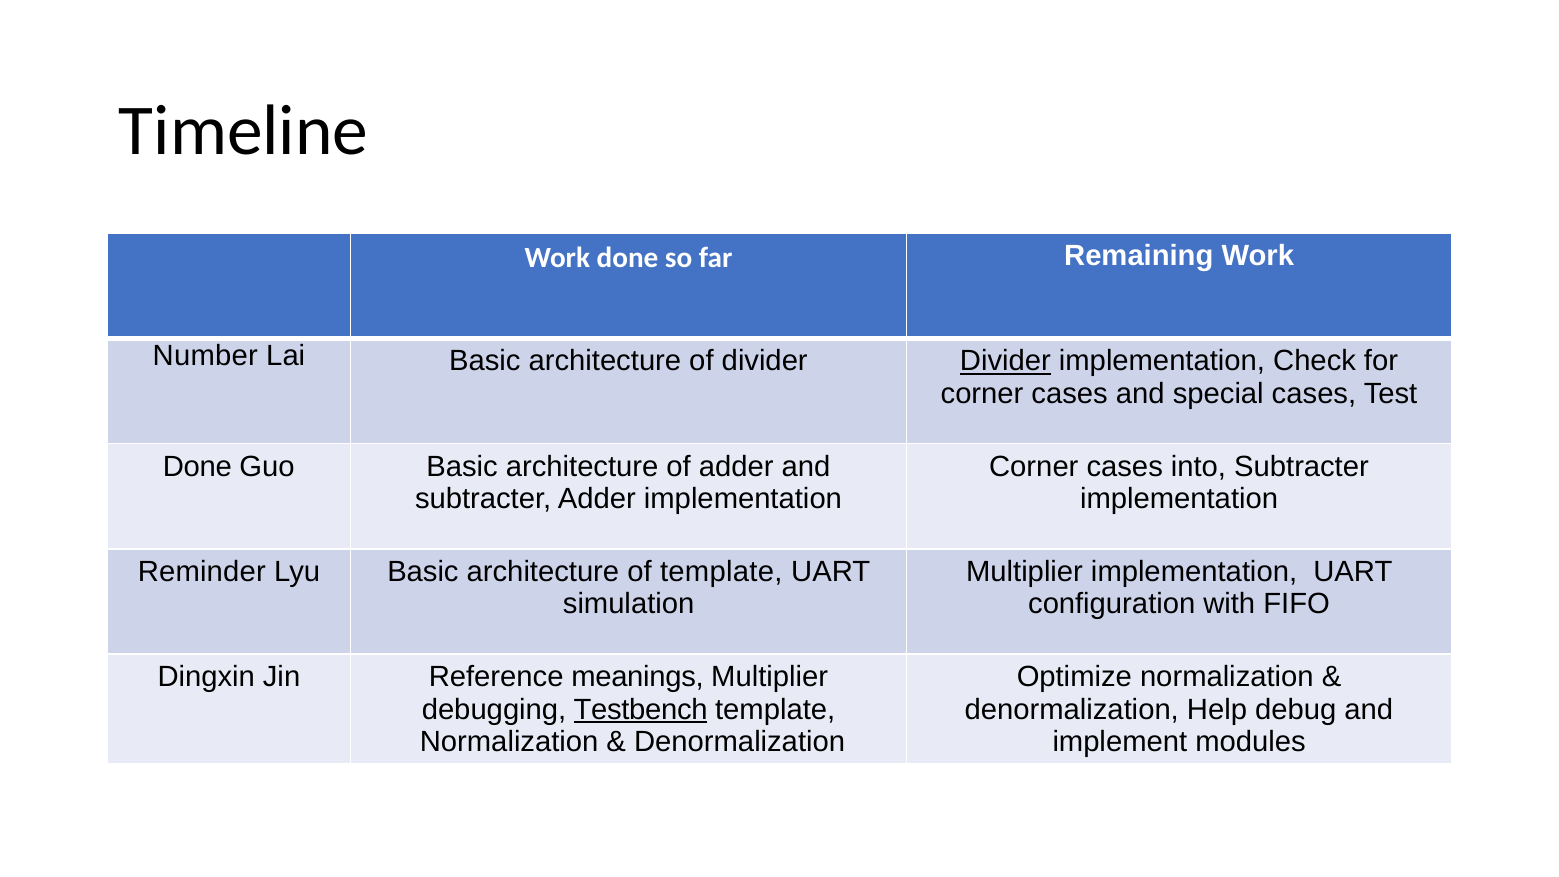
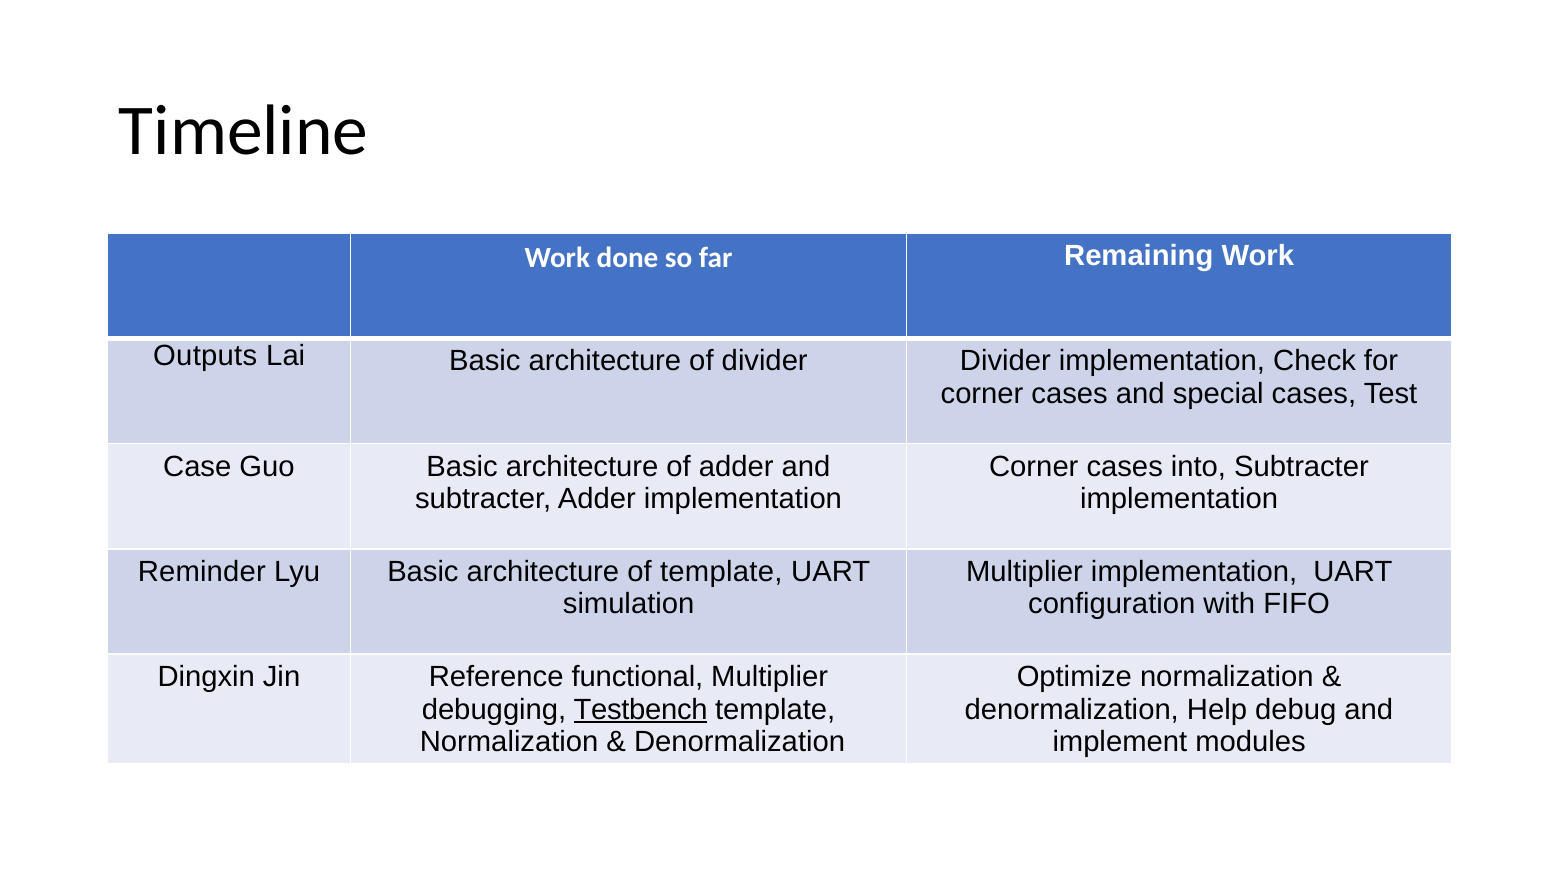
Number: Number -> Outputs
Divider at (1005, 361) underline: present -> none
Done at (197, 466): Done -> Case
meanings: meanings -> functional
